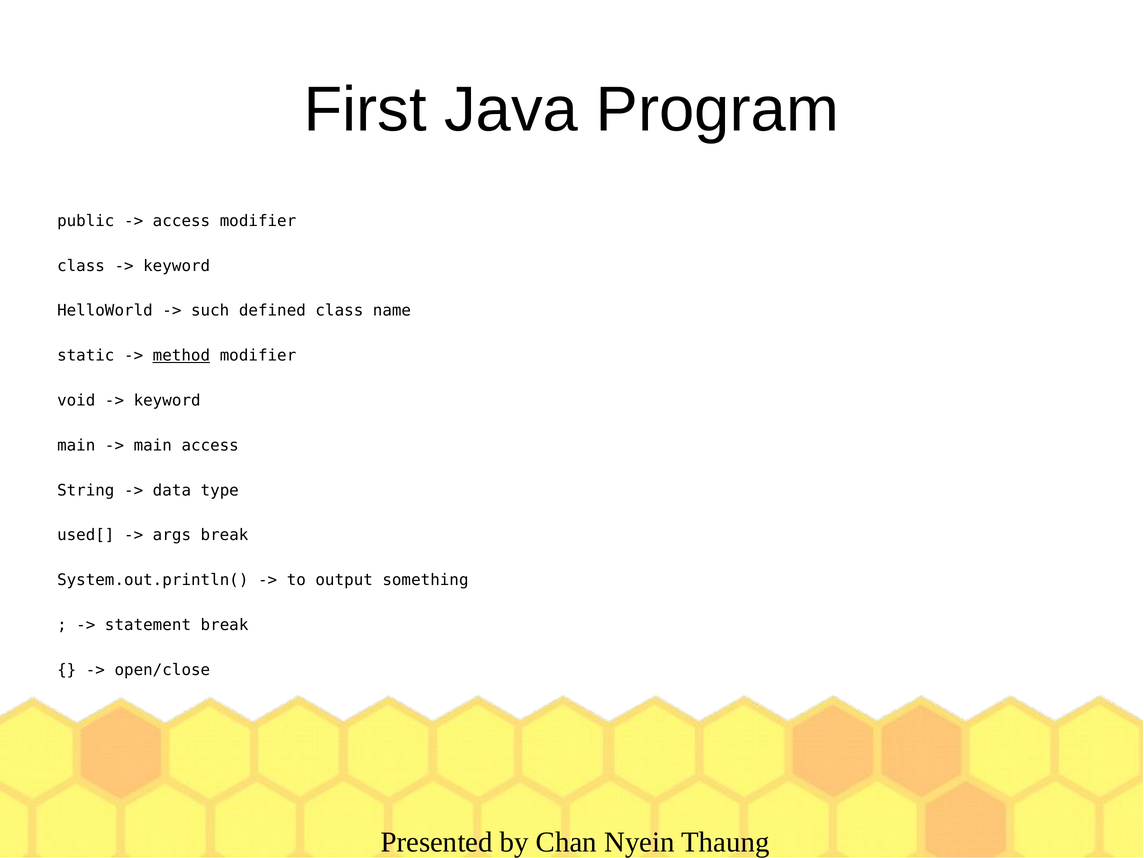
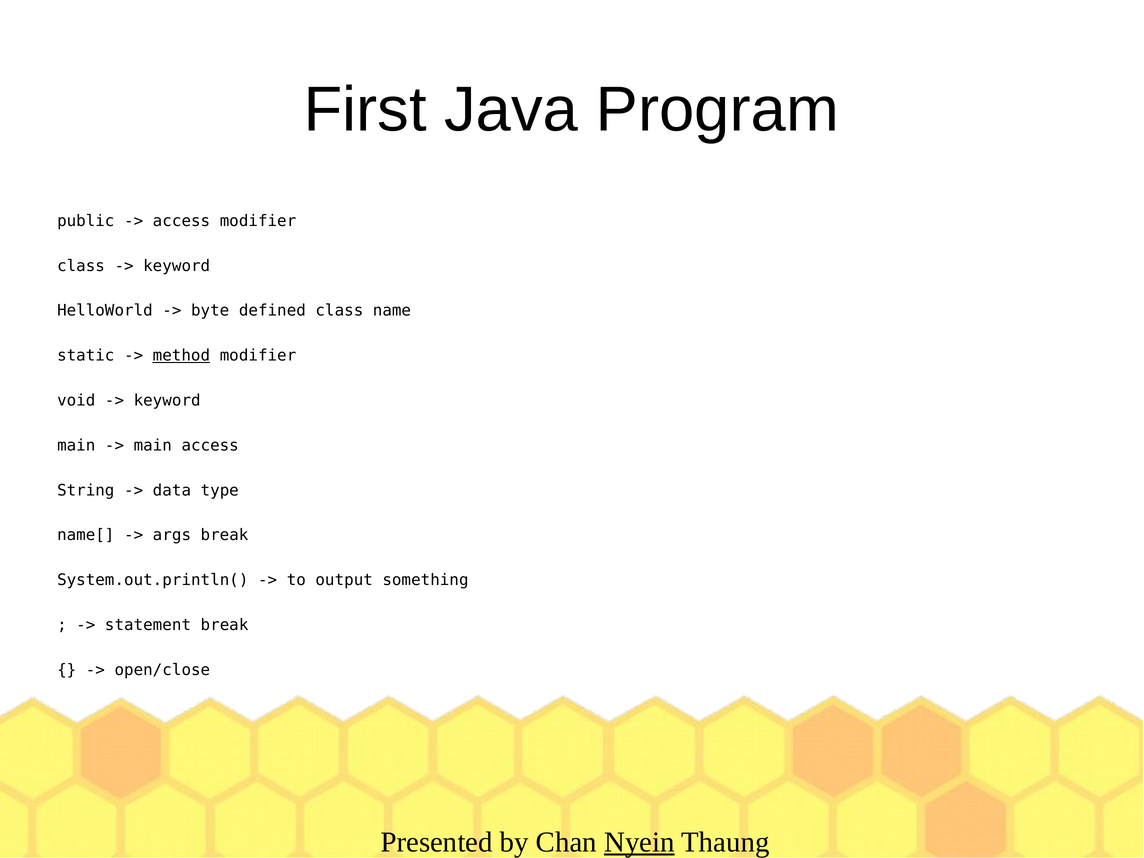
such: such -> byte
used[: used[ -> name[
Nyein underline: none -> present
